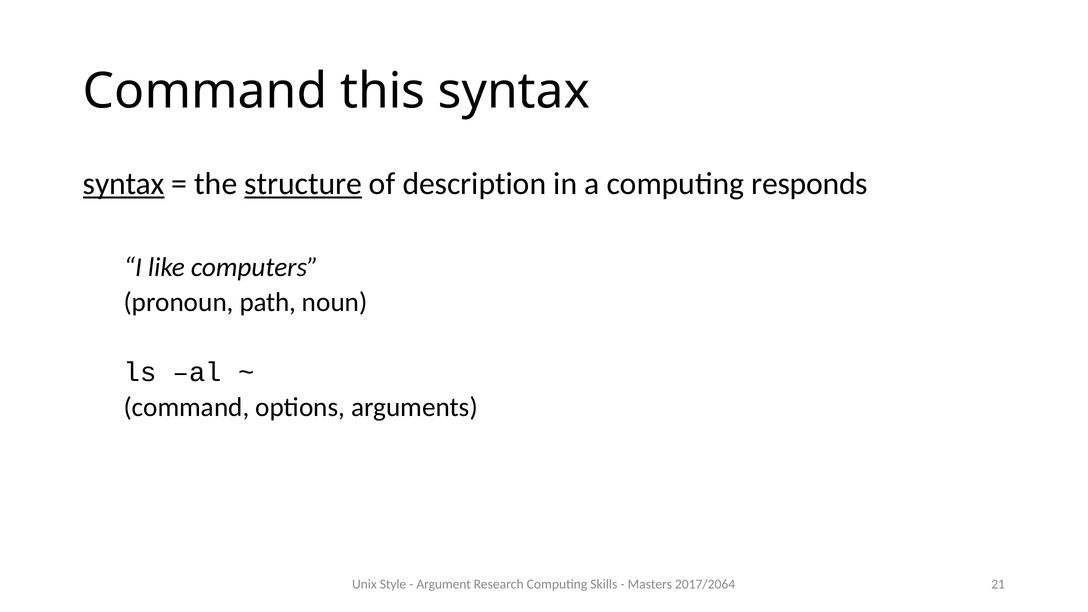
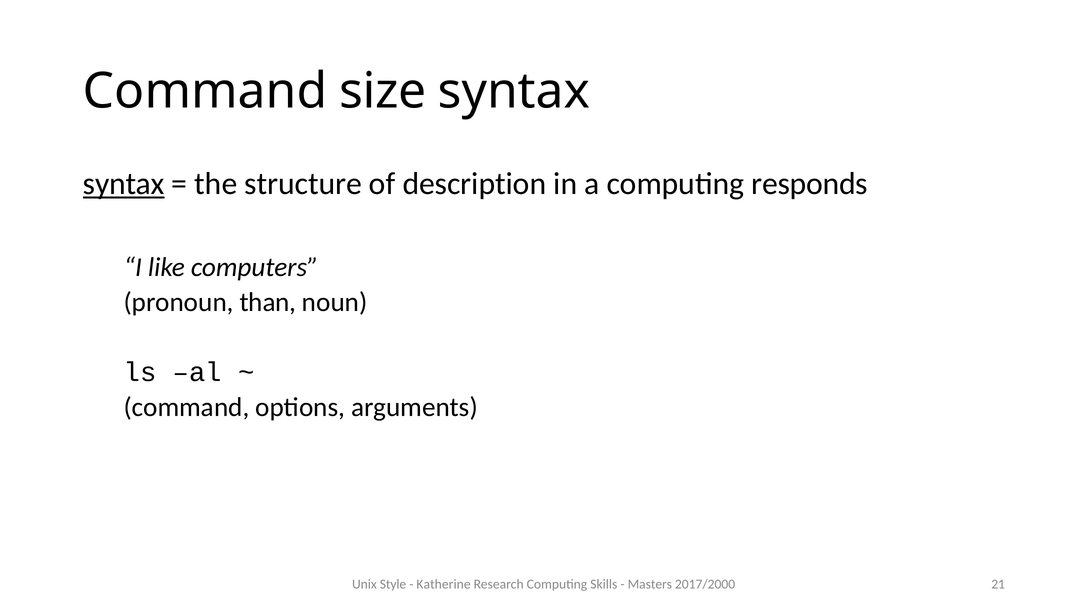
this: this -> size
structure underline: present -> none
path: path -> than
Argument: Argument -> Katherine
2017/2064: 2017/2064 -> 2017/2000
